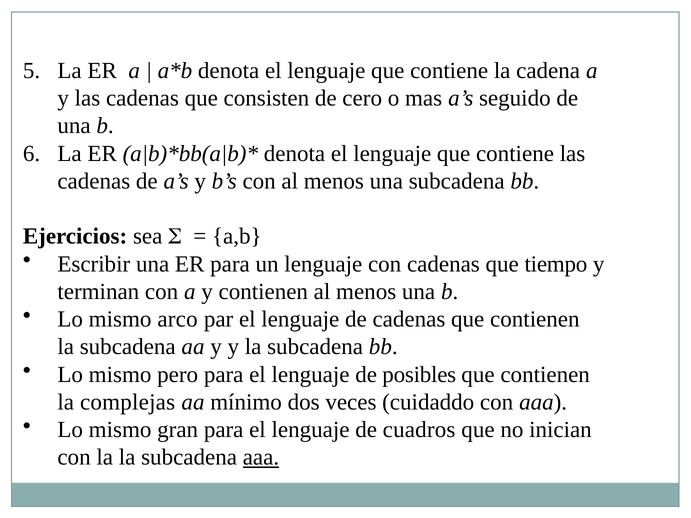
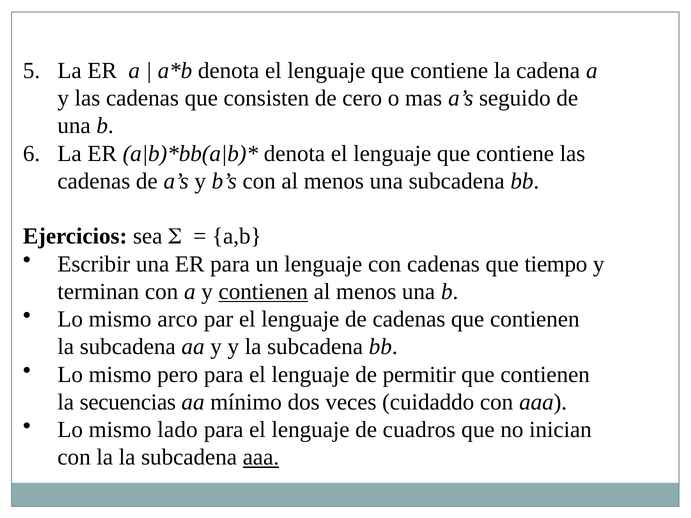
contienen at (263, 292) underline: none -> present
posibles: posibles -> permitir
complejas: complejas -> secuencias
gran: gran -> lado
